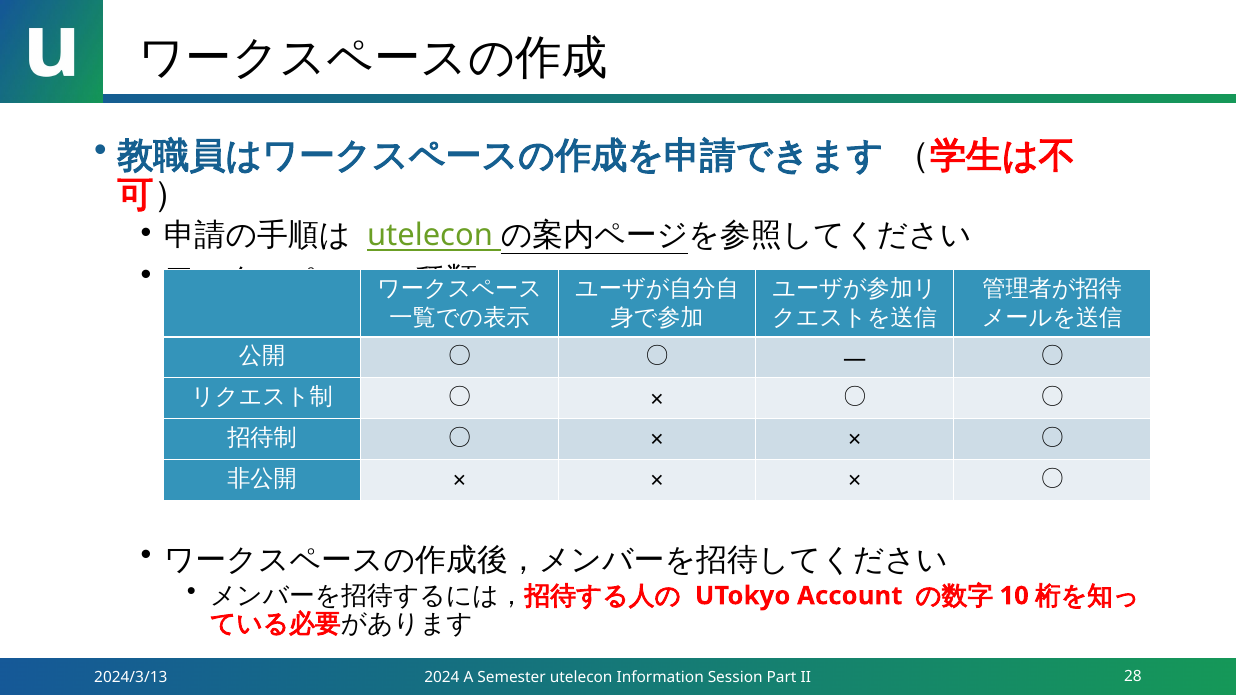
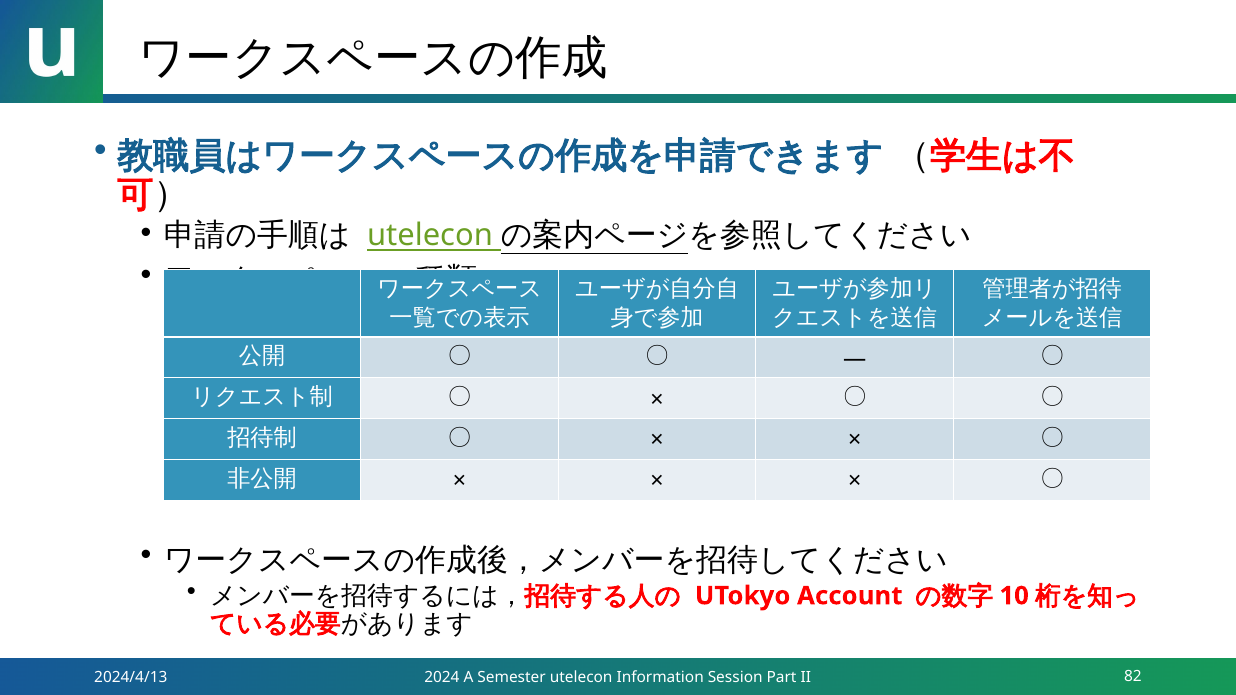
2024/3/13: 2024/3/13 -> 2024/4/13
28: 28 -> 82
